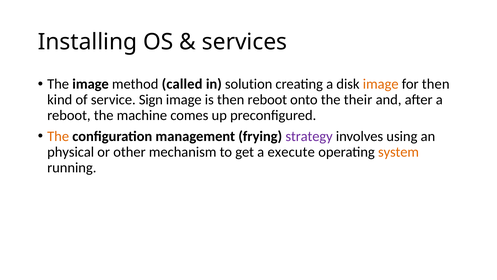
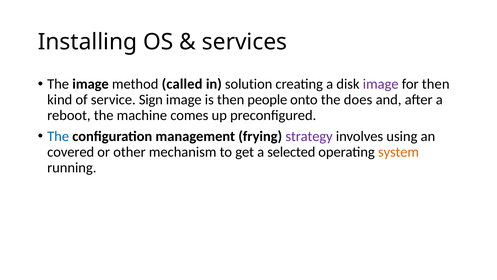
image at (381, 84) colour: orange -> purple
then reboot: reboot -> people
their: their -> does
The at (58, 136) colour: orange -> blue
physical: physical -> covered
execute: execute -> selected
